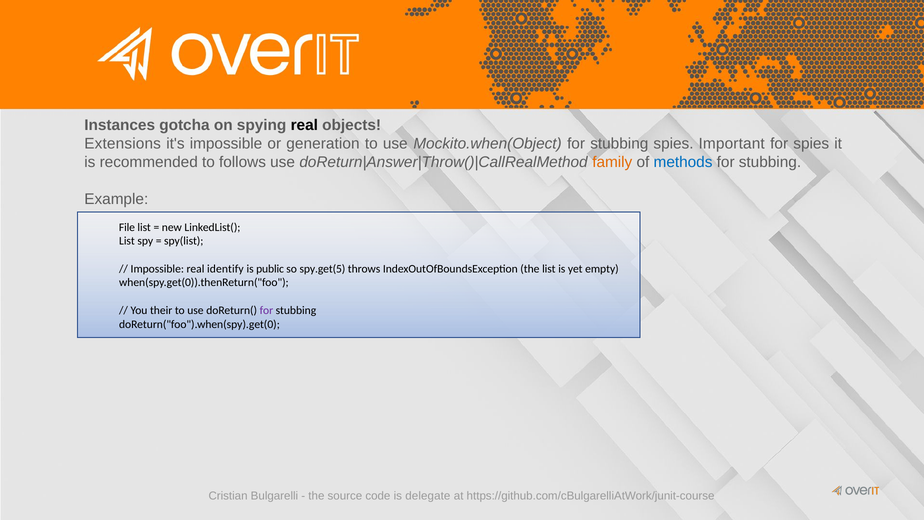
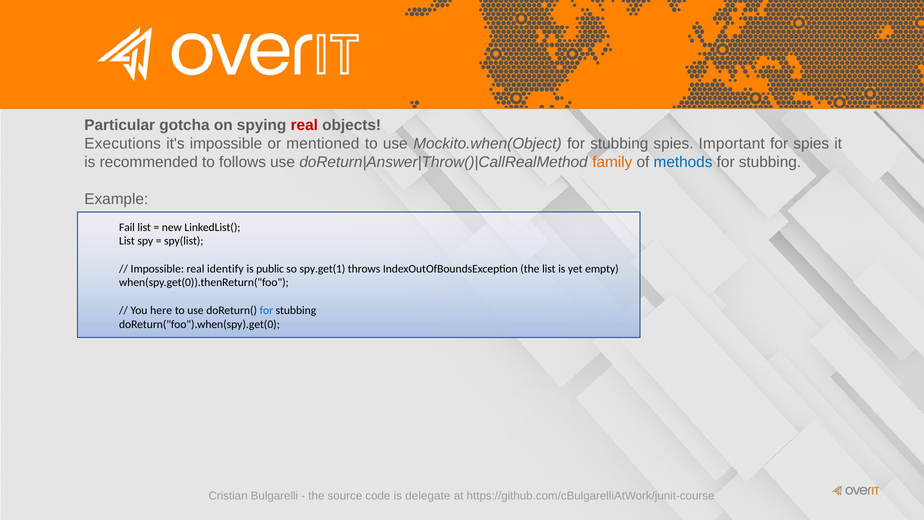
Instances: Instances -> Particular
real at (304, 125) colour: black -> red
Extensions: Extensions -> Executions
generation: generation -> mentioned
File: File -> Fail
spy.get(5: spy.get(5 -> spy.get(1
their: their -> here
for at (266, 310) colour: purple -> blue
